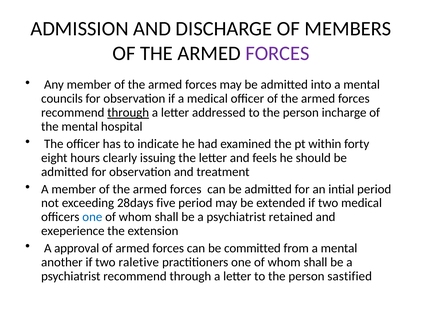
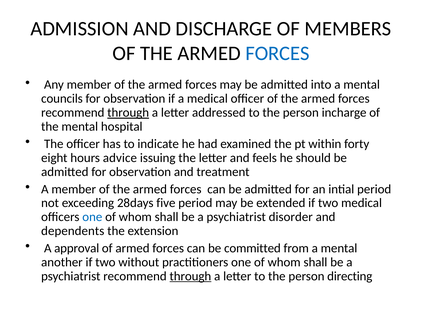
FORCES at (277, 53) colour: purple -> blue
clearly: clearly -> advice
retained: retained -> disorder
exeperience: exeperience -> dependents
raletive: raletive -> without
through at (190, 276) underline: none -> present
sastified: sastified -> directing
